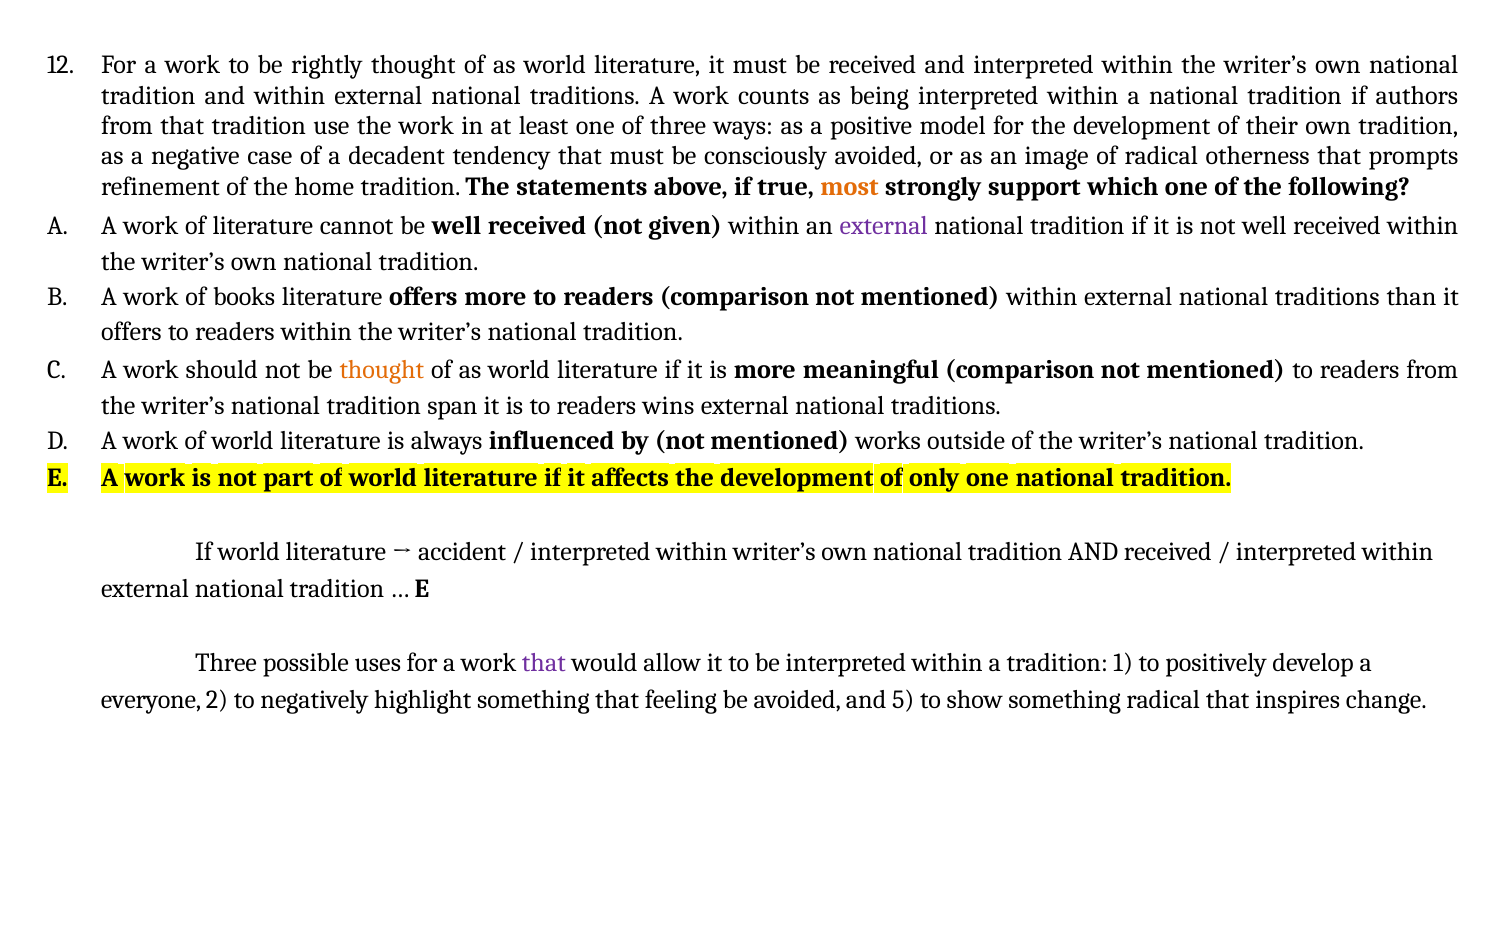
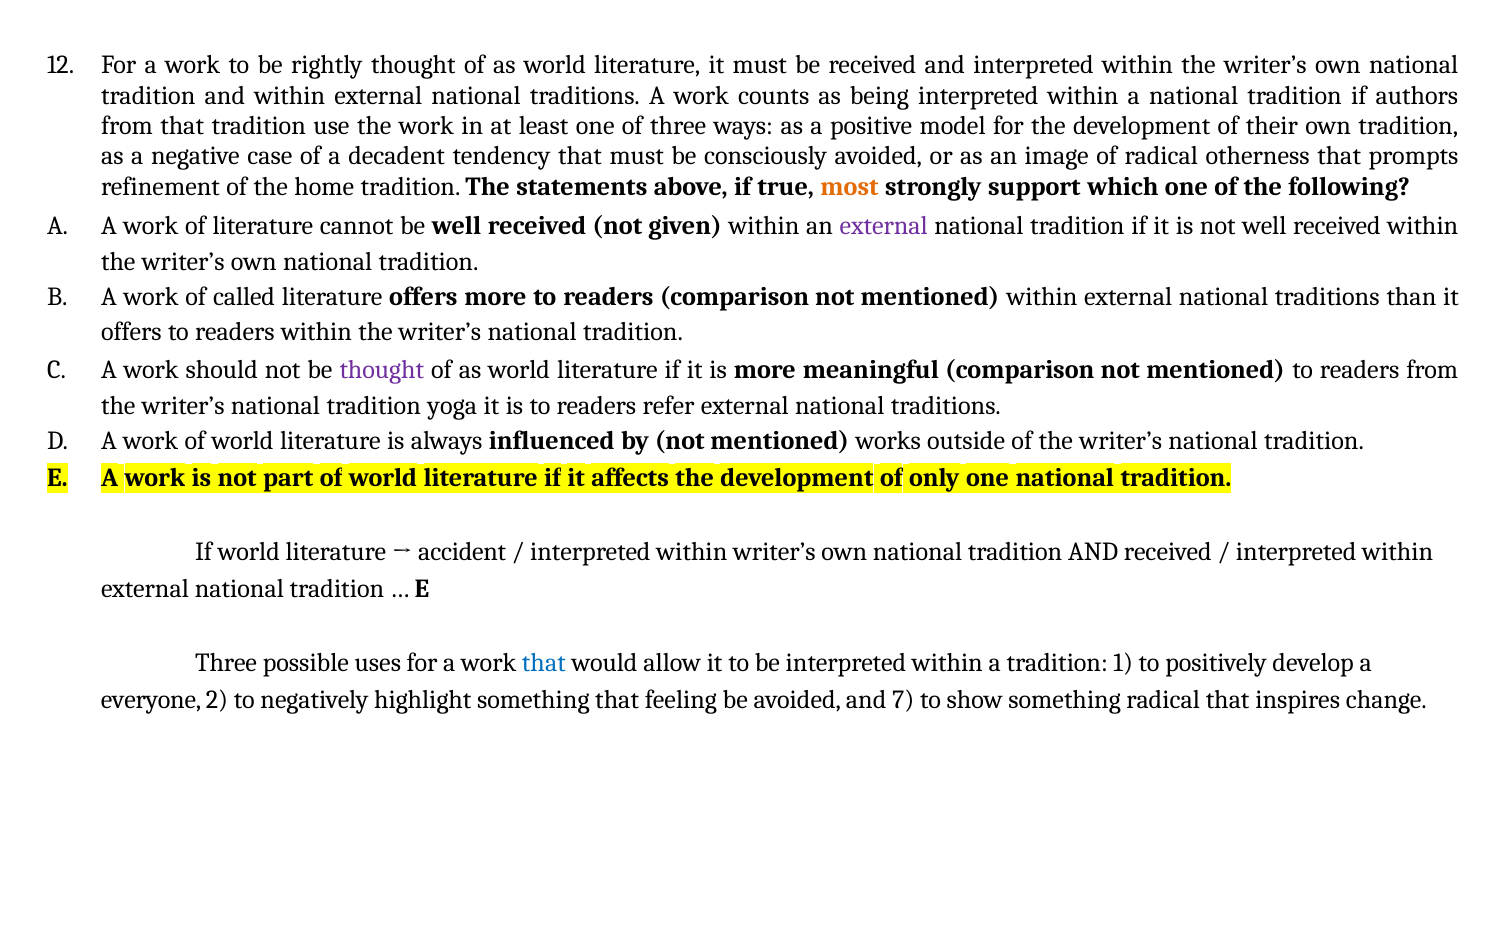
books: books -> called
thought at (382, 370) colour: orange -> purple
span: span -> yoga
wins: wins -> refer
that at (544, 663) colour: purple -> blue
5: 5 -> 7
